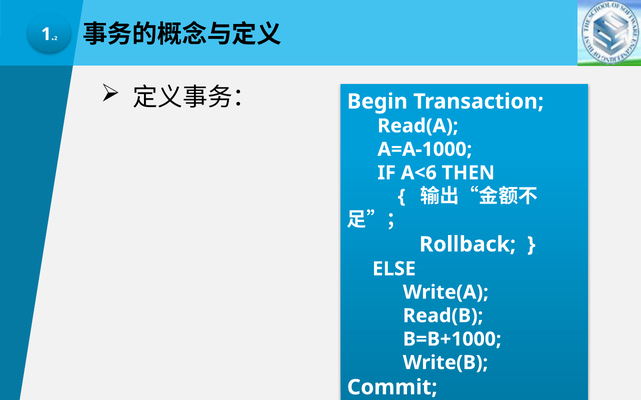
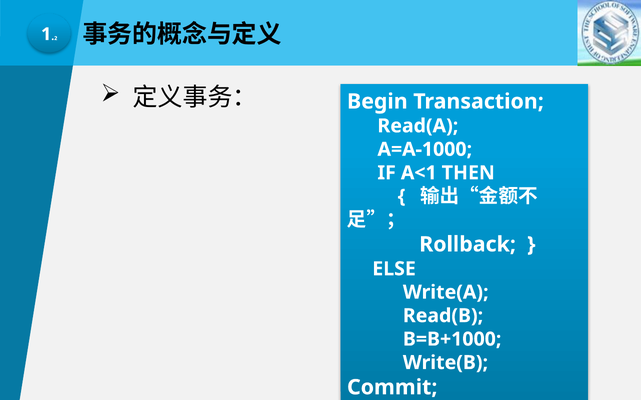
A<6: A<6 -> A<1
